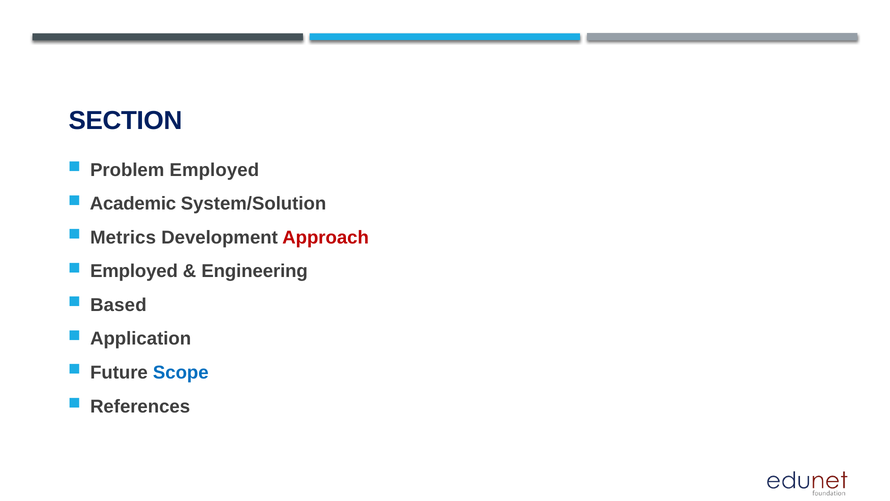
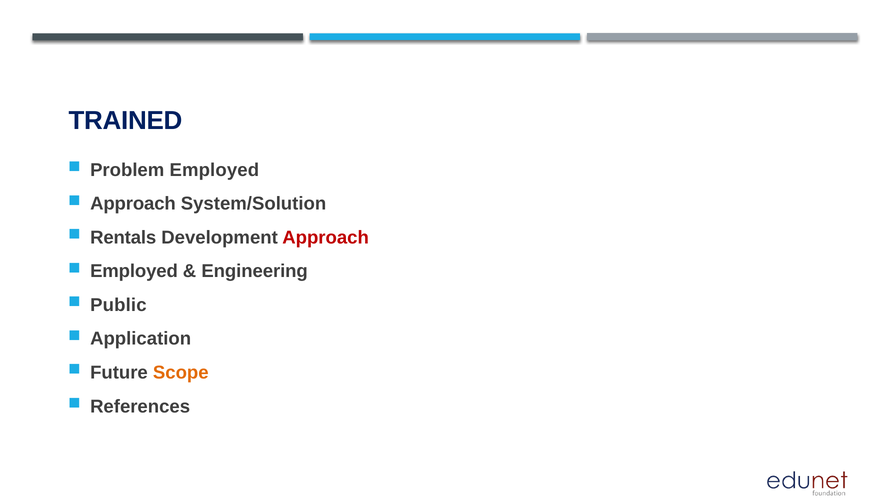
SECTION: SECTION -> TRAINED
Academic at (133, 204): Academic -> Approach
Metrics: Metrics -> Rentals
Based: Based -> Public
Scope colour: blue -> orange
